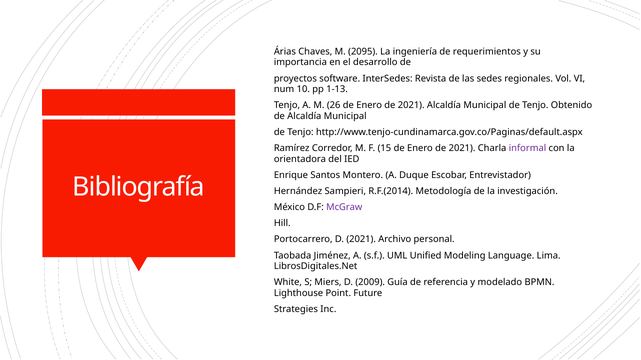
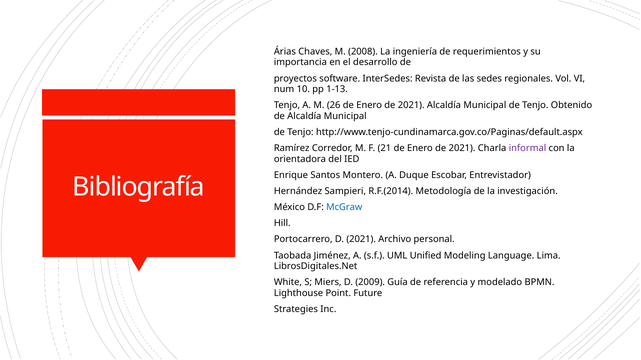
2095: 2095 -> 2008
15: 15 -> 21
McGraw colour: purple -> blue
